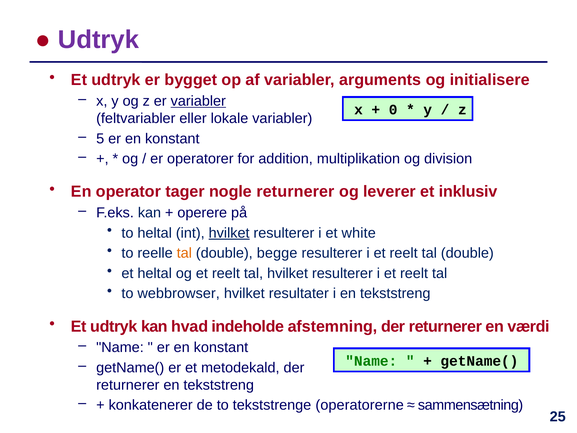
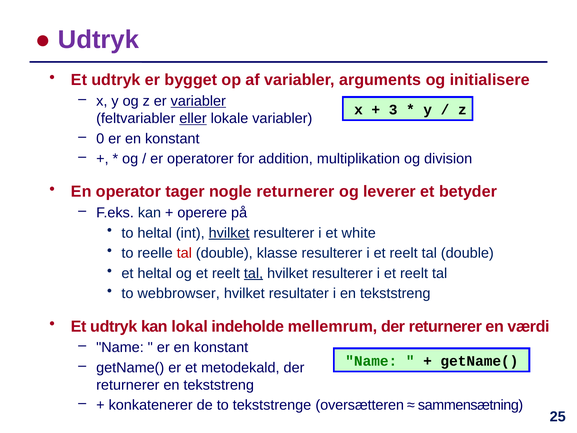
0: 0 -> 3
eller underline: none -> present
5: 5 -> 0
inklusiv: inklusiv -> betyder
tal at (184, 253) colour: orange -> red
begge: begge -> klasse
tal at (254, 273) underline: none -> present
hvad: hvad -> lokal
afstemning: afstemning -> mellemrum
operatorerne: operatorerne -> oversætteren
